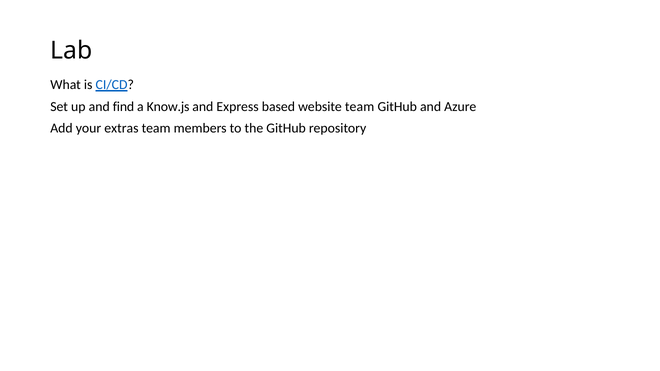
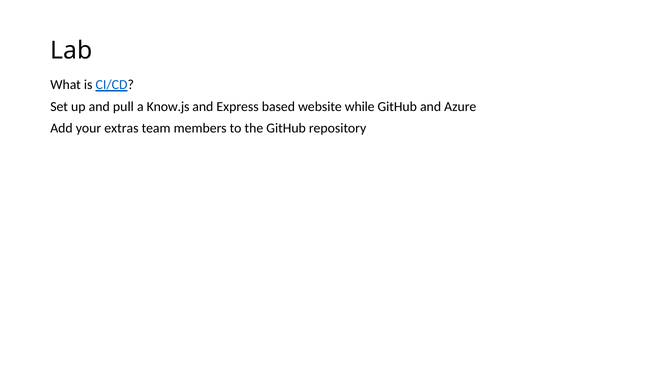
find: find -> pull
website team: team -> while
